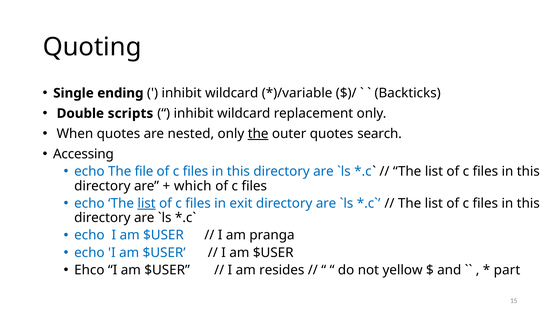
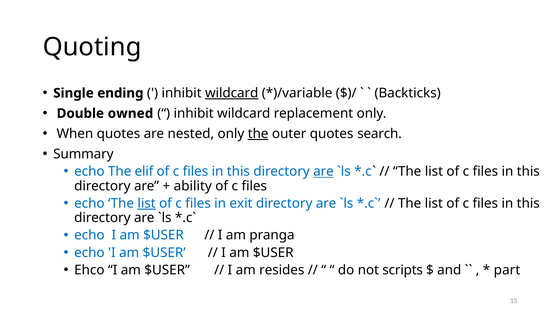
wildcard at (232, 93) underline: none -> present
scripts: scripts -> owned
Accessing: Accessing -> Summary
file: file -> elif
are at (323, 171) underline: none -> present
which: which -> ability
yellow: yellow -> scripts
